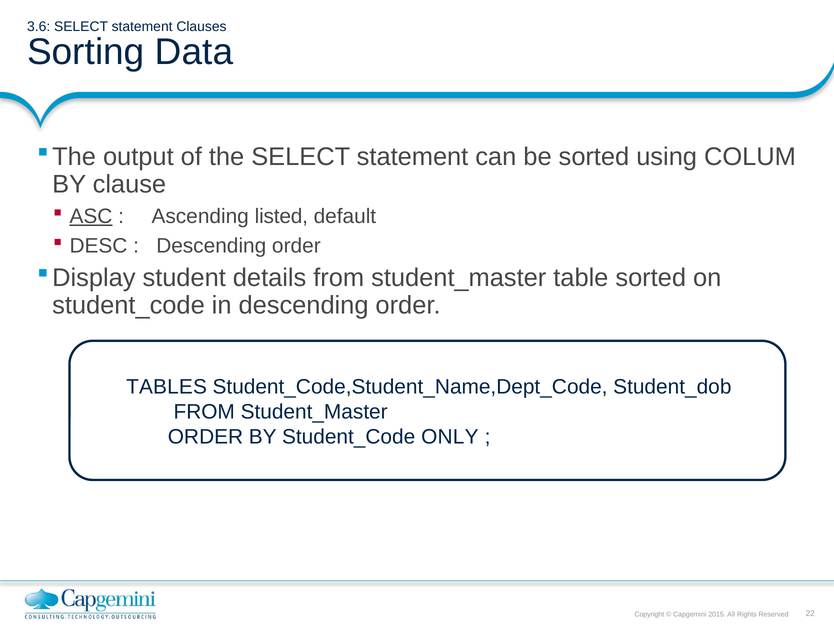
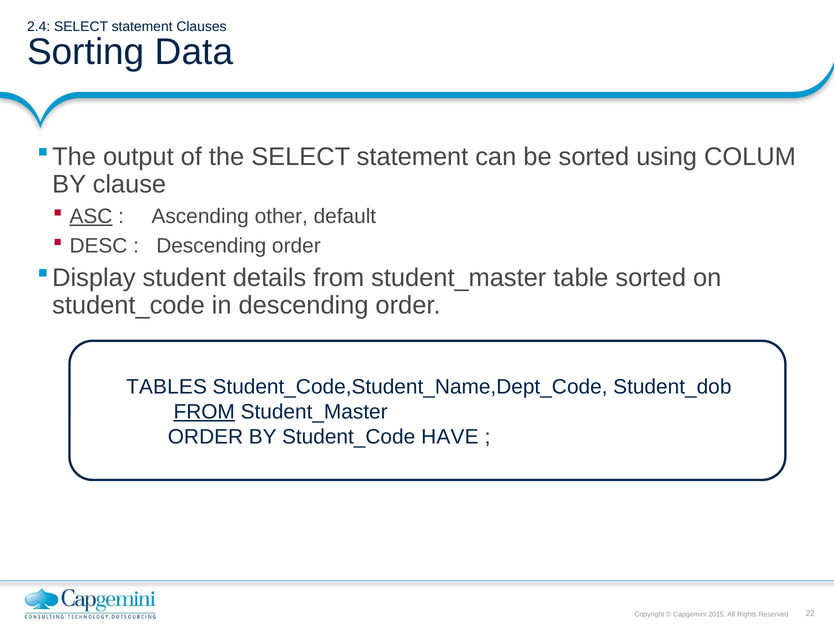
3.6: 3.6 -> 2.4
listed: listed -> other
FROM at (204, 411) underline: none -> present
ONLY: ONLY -> HAVE
